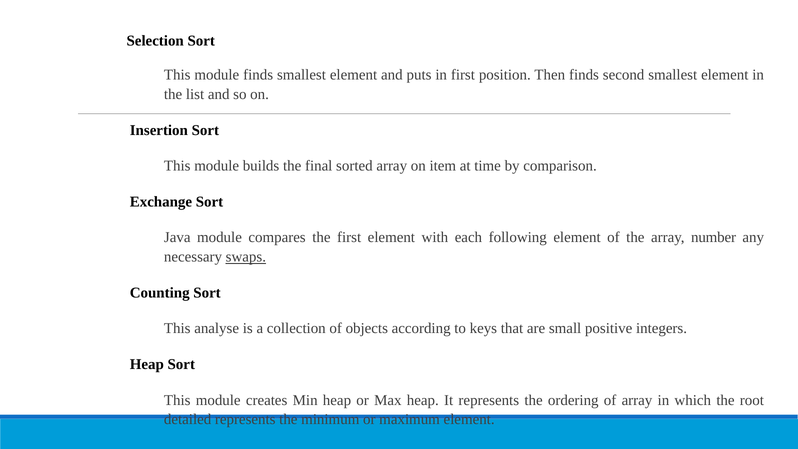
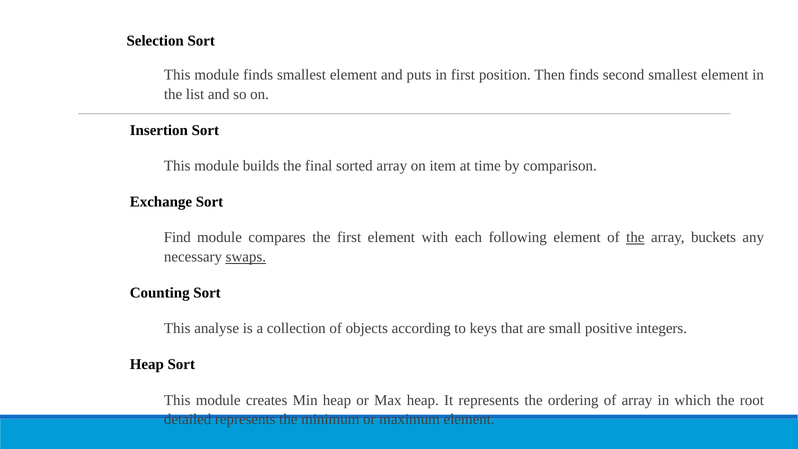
Java: Java -> Find
the at (635, 237) underline: none -> present
number: number -> buckets
